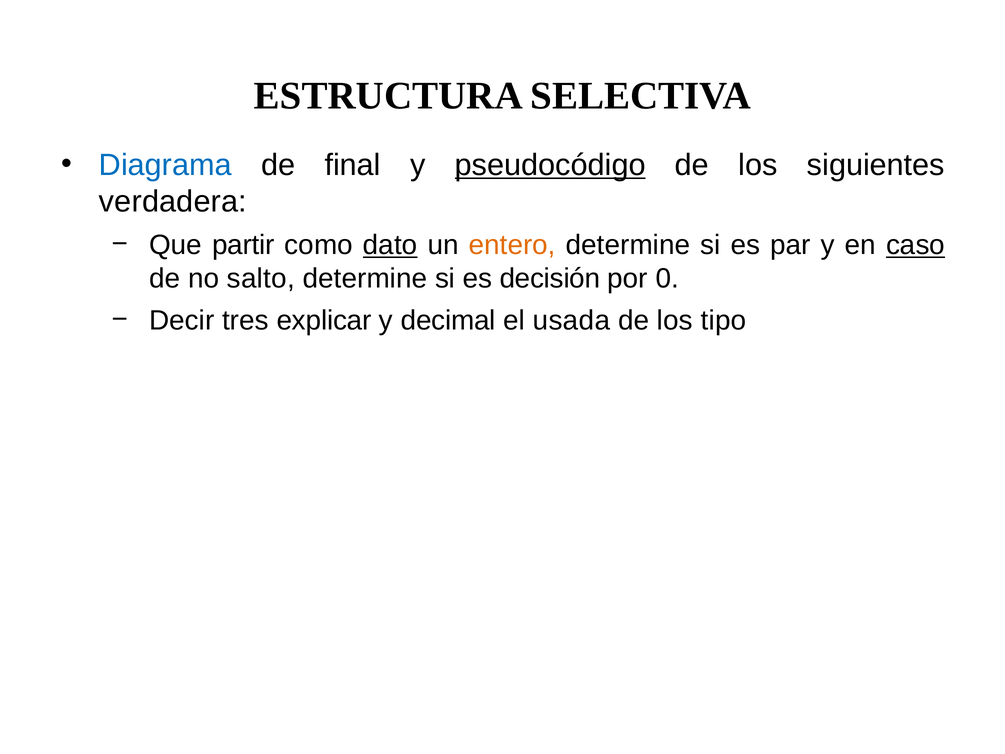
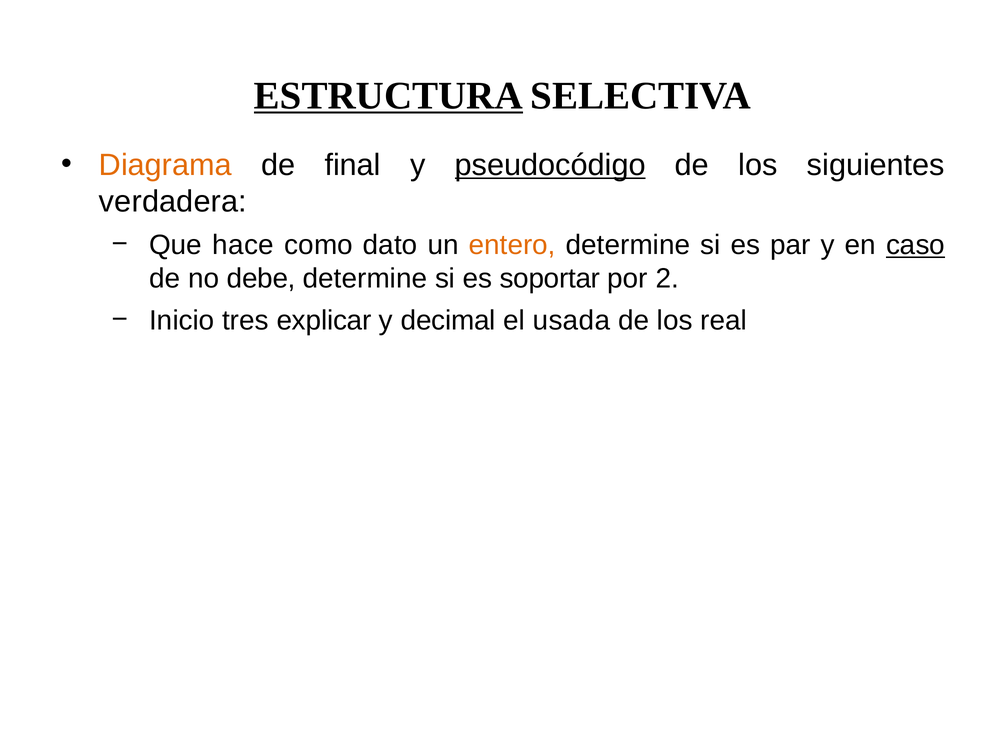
ESTRUCTURA underline: none -> present
Diagrama colour: blue -> orange
partir: partir -> hace
dato underline: present -> none
salto: salto -> debe
decisión: decisión -> soportar
0: 0 -> 2
Decir: Decir -> Inicio
tipo: tipo -> real
